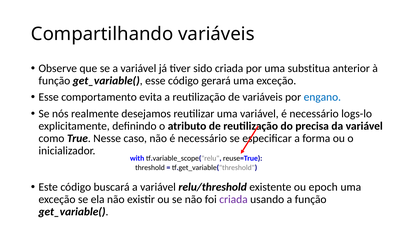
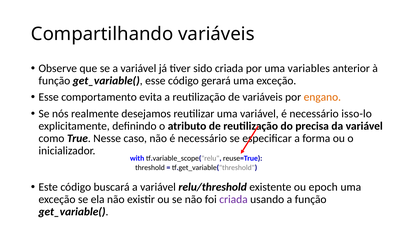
substitua: substitua -> variables
engano colour: blue -> orange
logs-lo: logs-lo -> isso-lo
